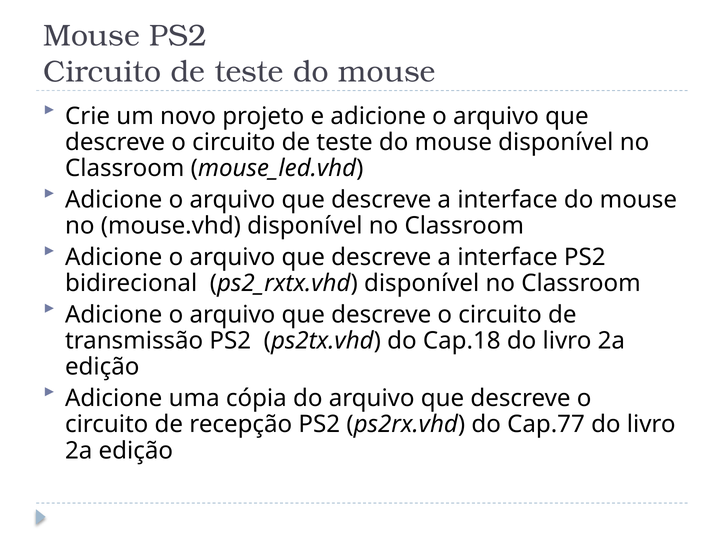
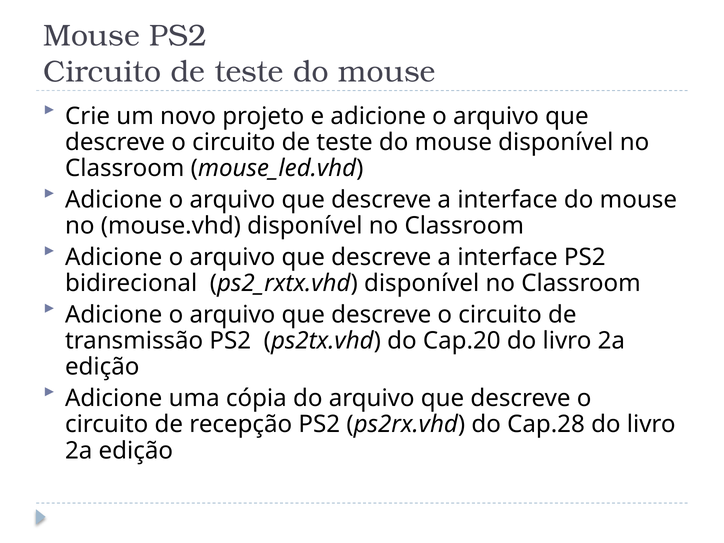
Cap.18: Cap.18 -> Cap.20
Cap.77: Cap.77 -> Cap.28
